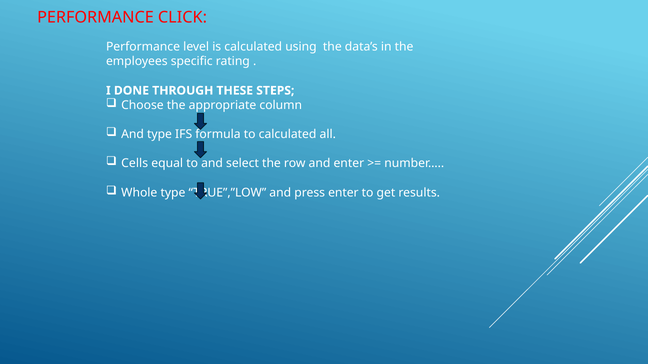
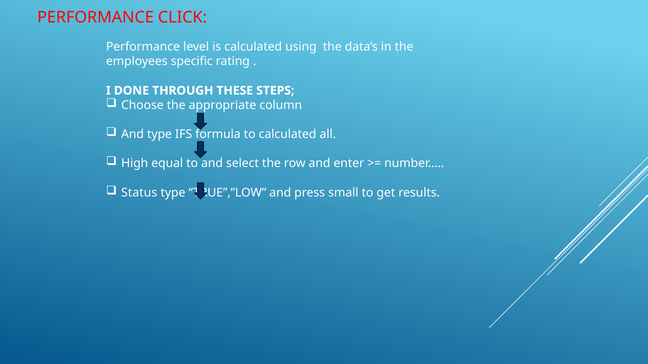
Cells: Cells -> High
Whole: Whole -> Status
press enter: enter -> small
